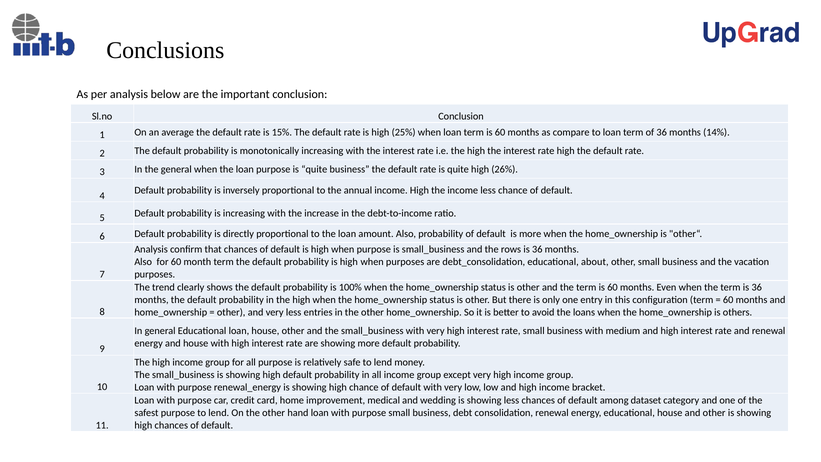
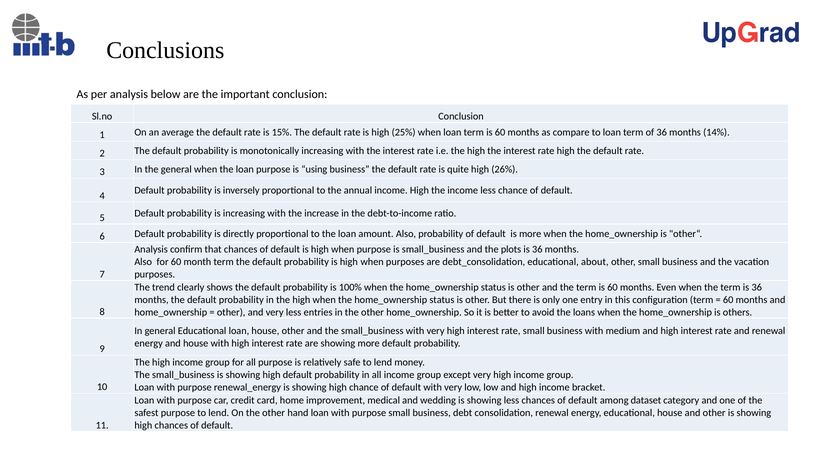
purpose is quite: quite -> using
rows: rows -> plots
